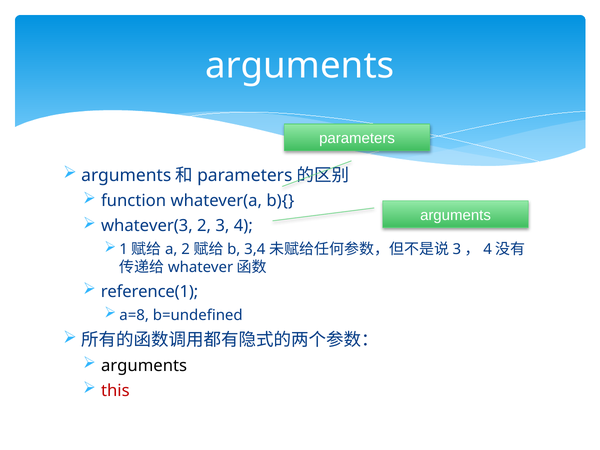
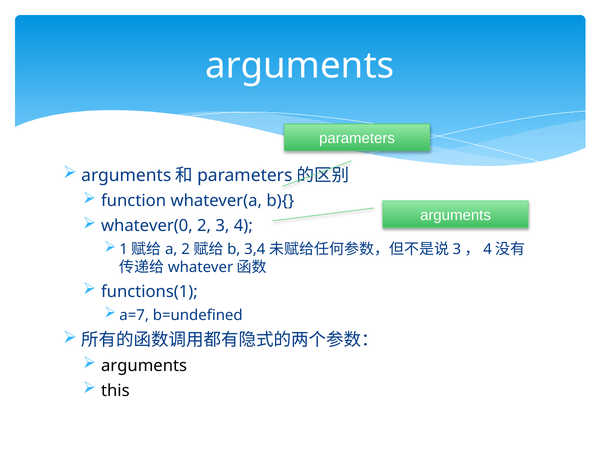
whatever(3: whatever(3 -> whatever(0
reference(1: reference(1 -> functions(1
a=8: a=8 -> a=7
this colour: red -> black
